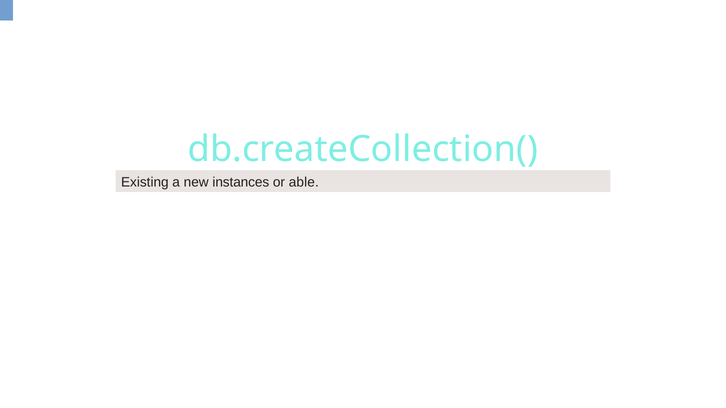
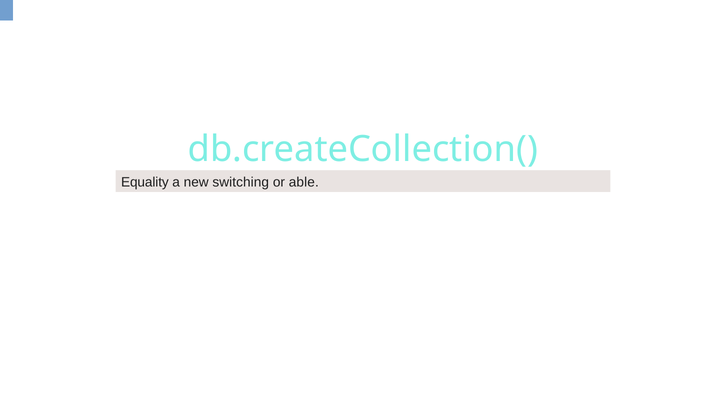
Existing: Existing -> Equality
instances: instances -> switching
